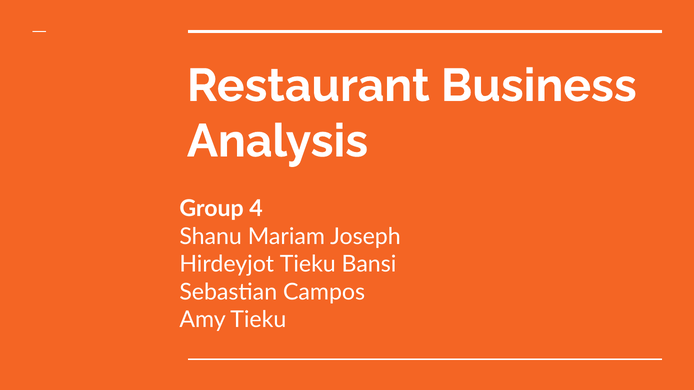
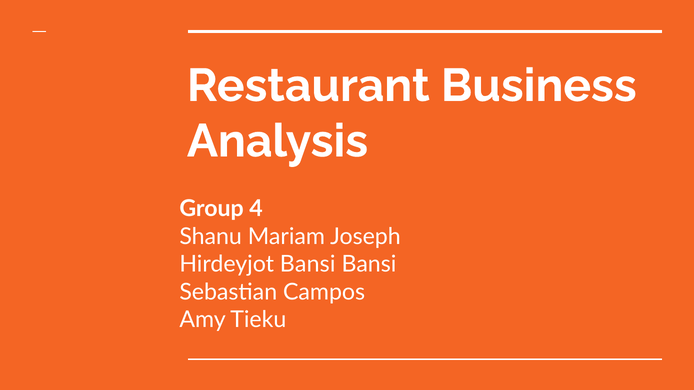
Hirdeyjot Tieku: Tieku -> Bansi
